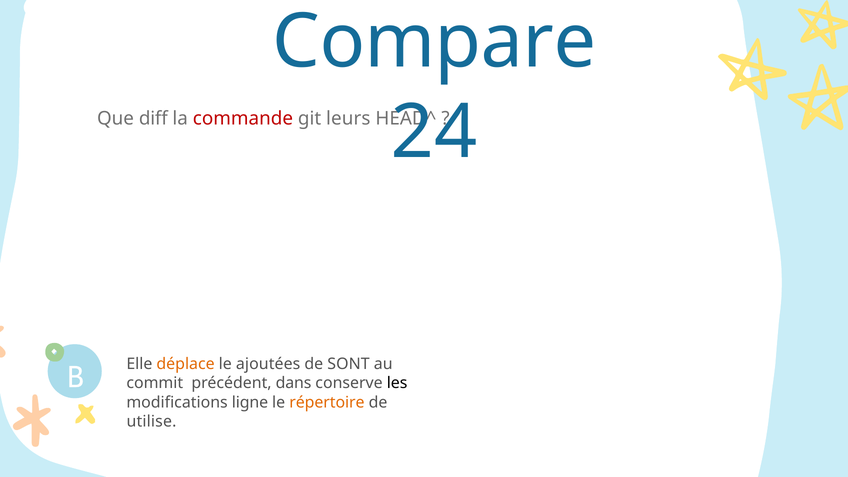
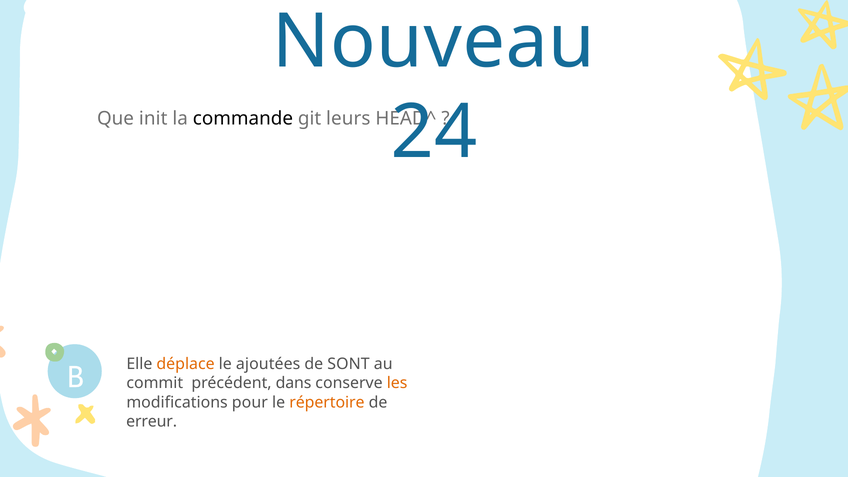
Compare: Compare -> Nouveau
diff: diff -> init
commande colour: red -> black
les colour: black -> orange
ligne: ligne -> pour
utilise: utilise -> erreur
